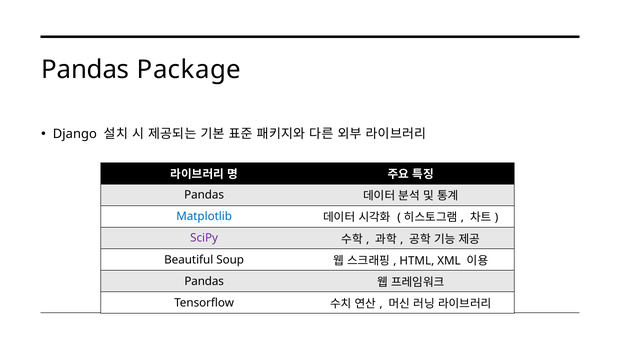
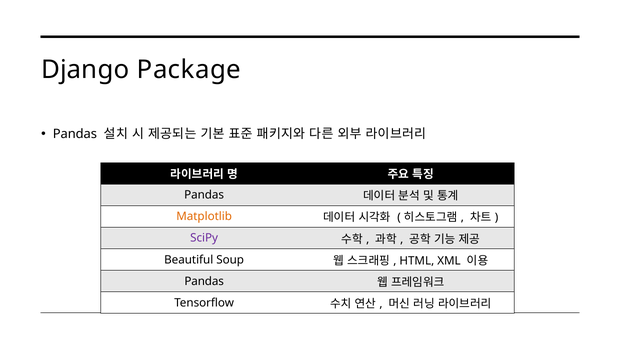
Pandas at (85, 70): Pandas -> Django
Django at (75, 134): Django -> Pandas
Matplotlib colour: blue -> orange
